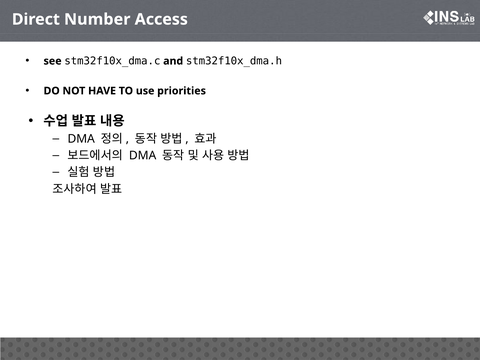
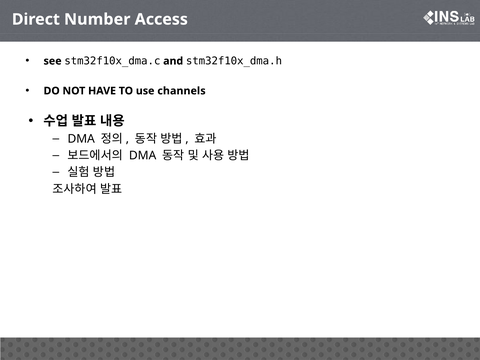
priorities: priorities -> channels
